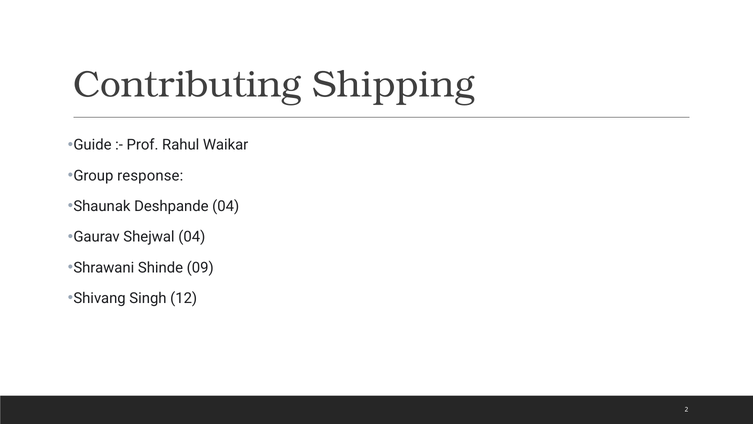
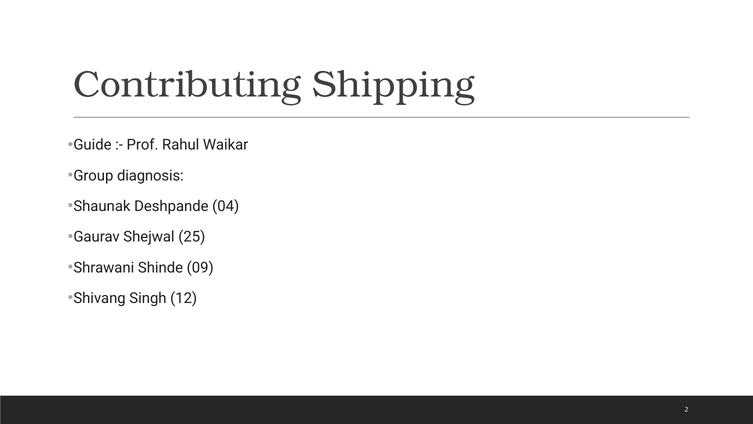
response: response -> diagnosis
Shejwal 04: 04 -> 25
